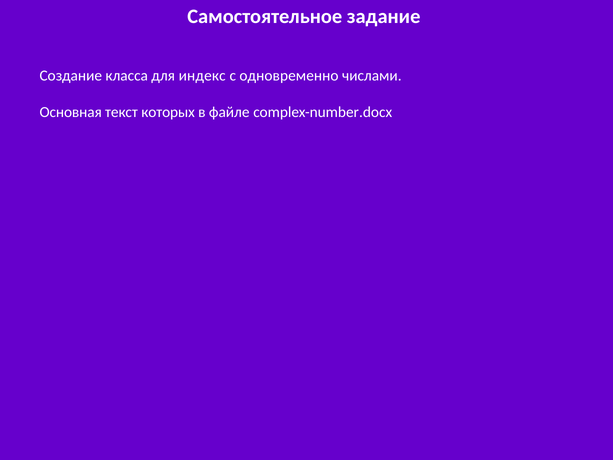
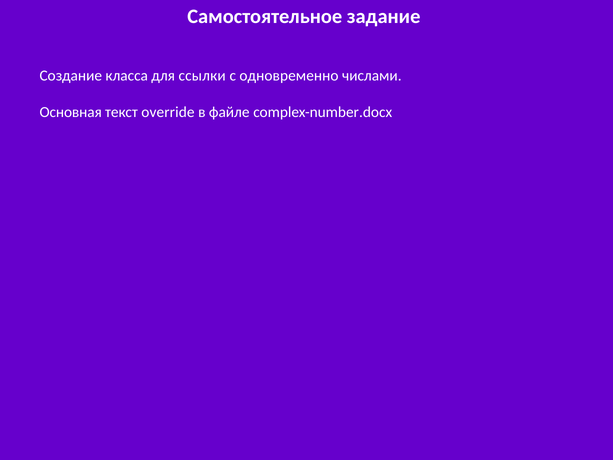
индекс: индекс -> ссылки
которых: которых -> override
